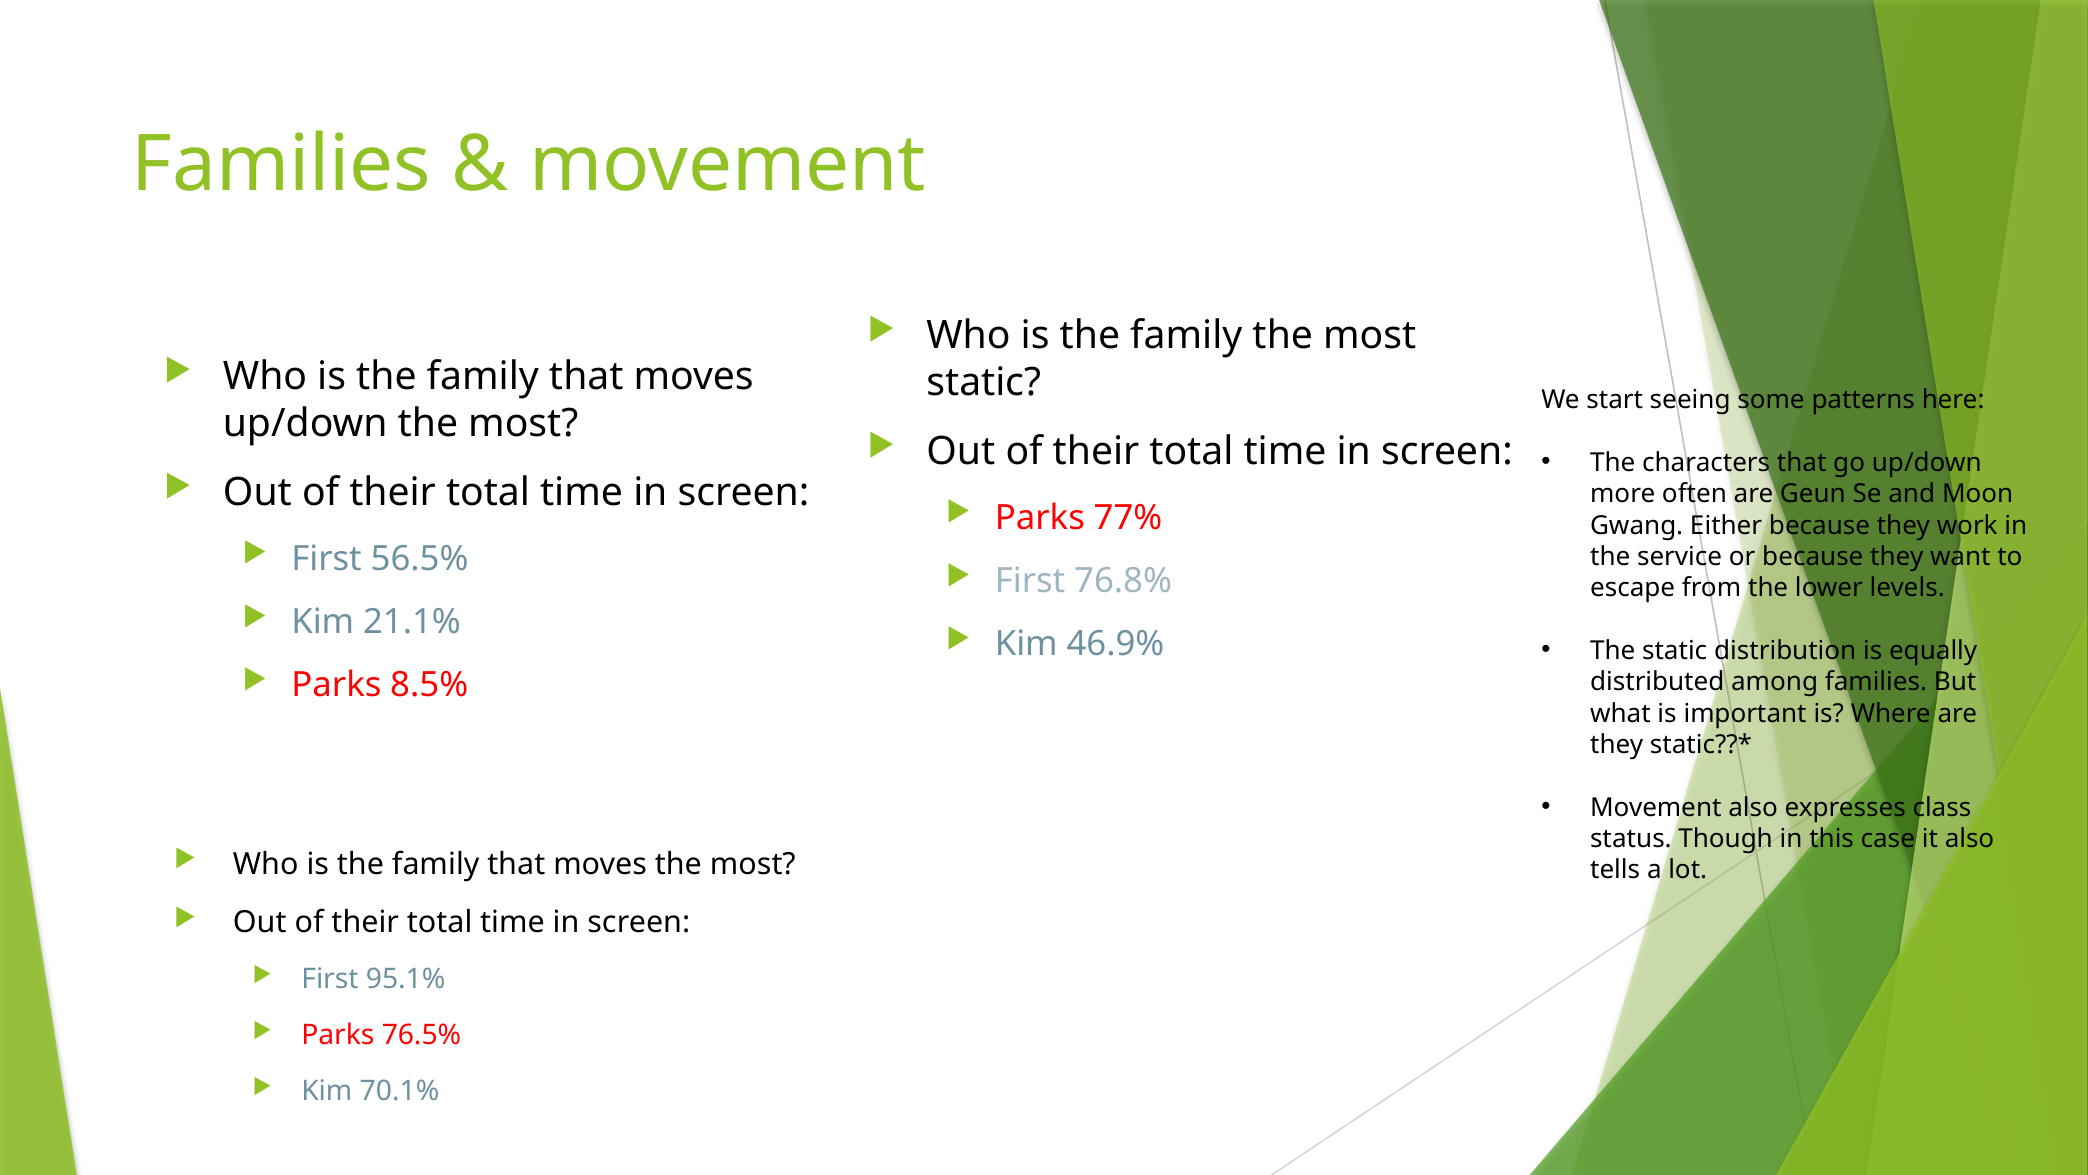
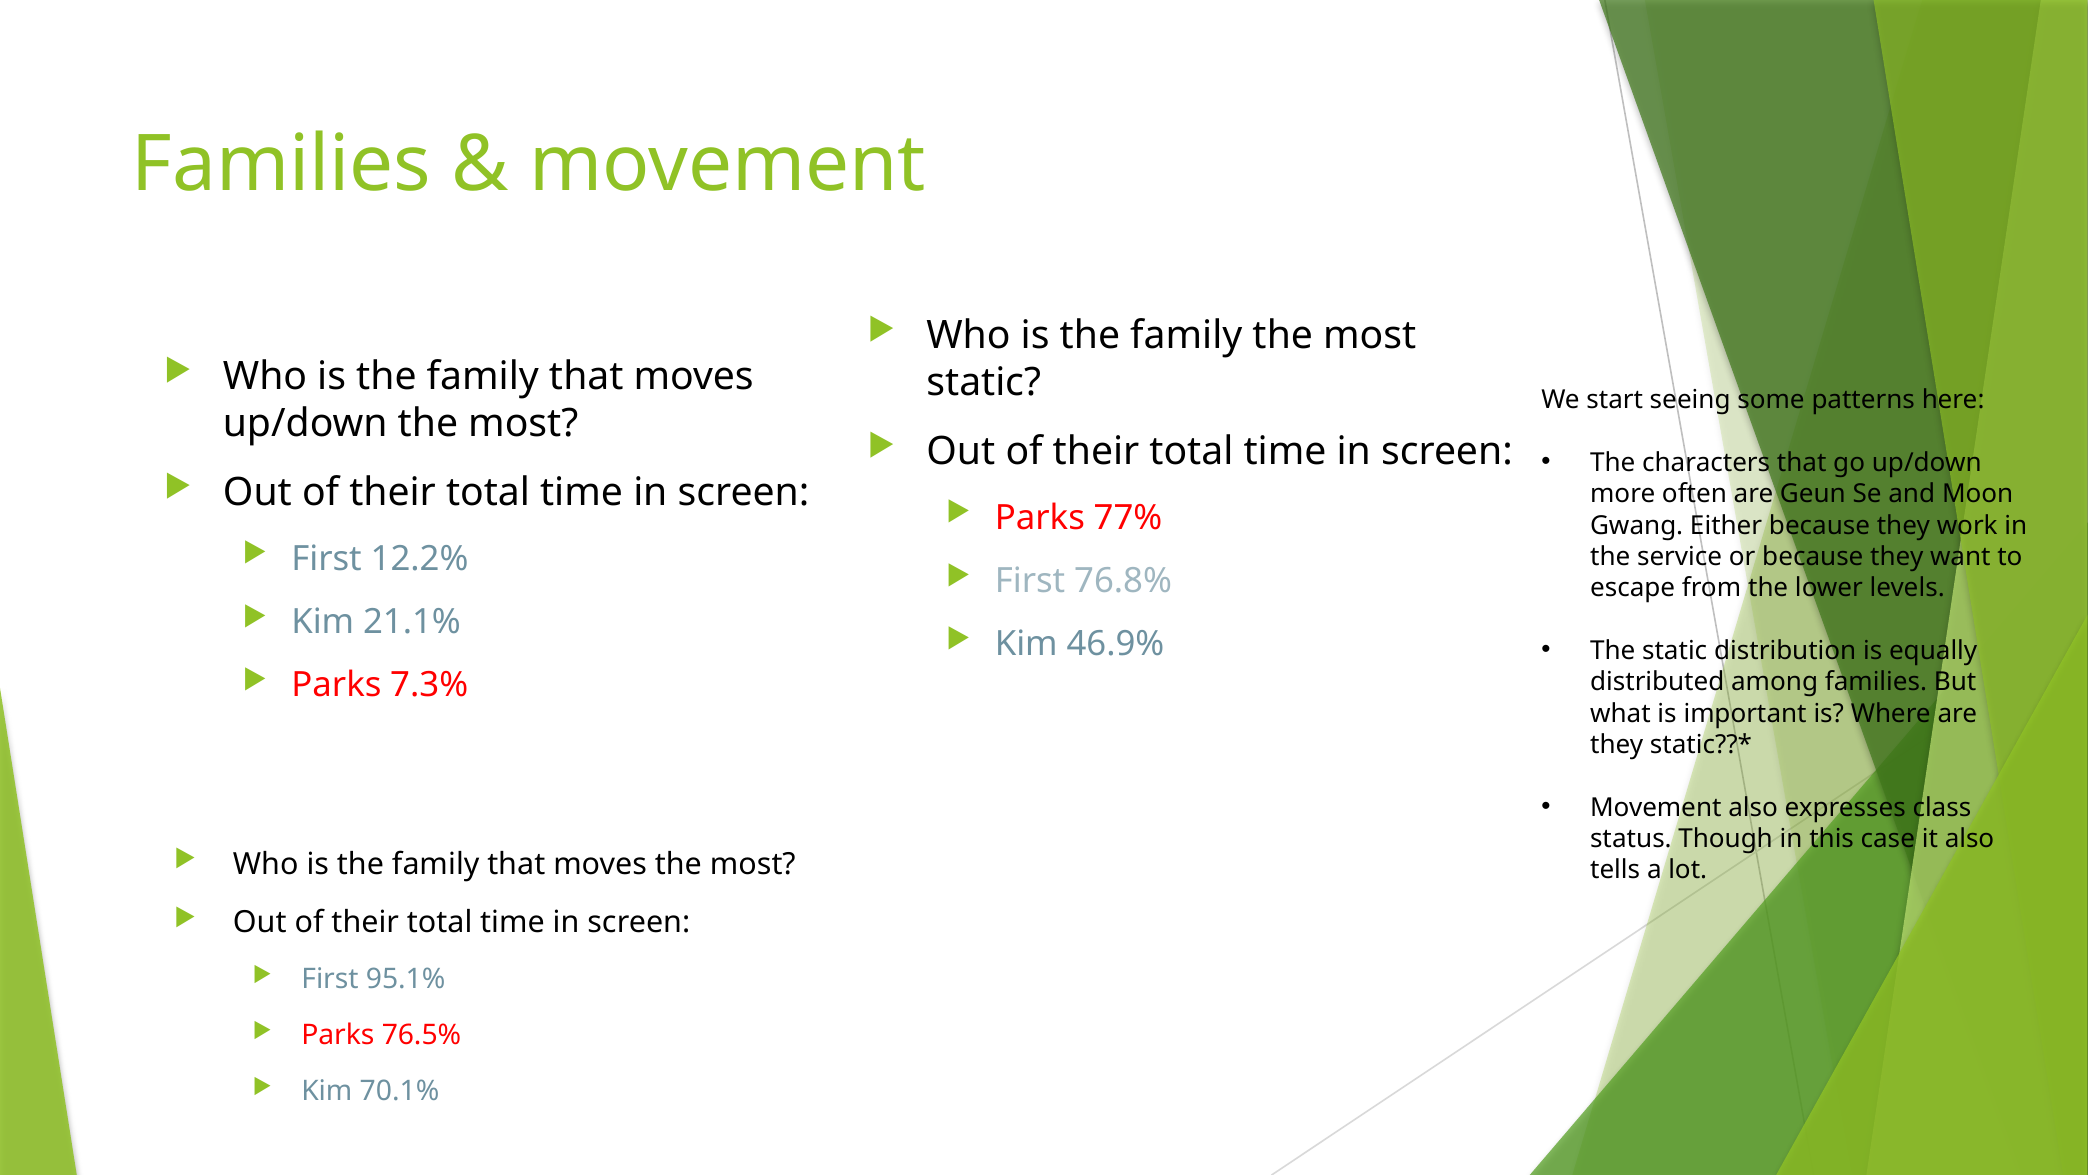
56.5%: 56.5% -> 12.2%
8.5%: 8.5% -> 7.3%
